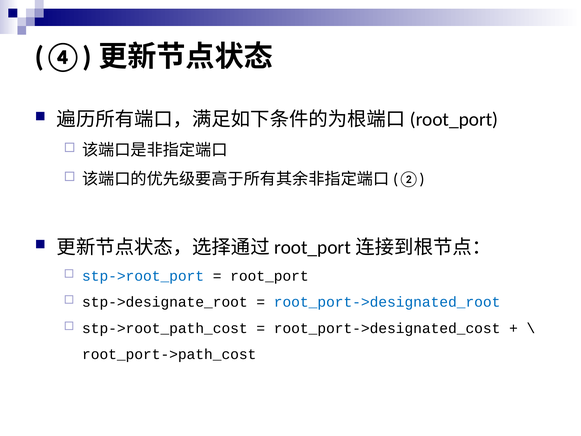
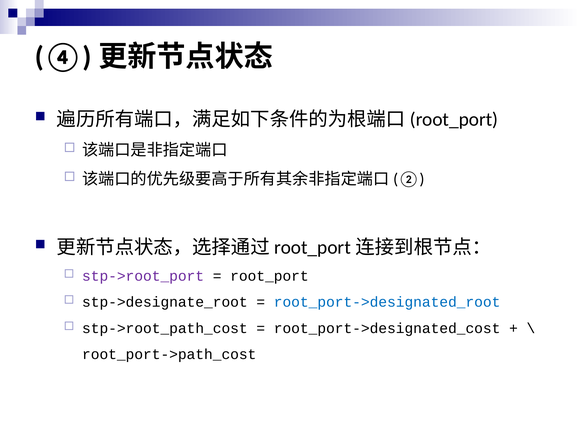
stp->root_port colour: blue -> purple
